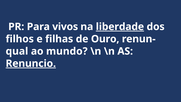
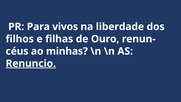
liberdade underline: present -> none
qual: qual -> céus
mundo: mundo -> minhas
